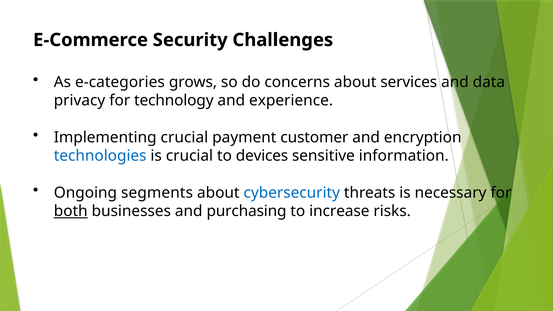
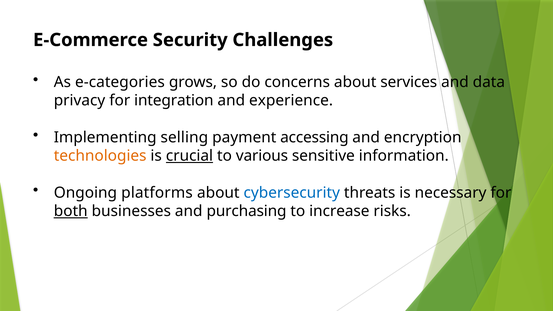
technology: technology -> integration
Implementing crucial: crucial -> selling
customer: customer -> accessing
technologies colour: blue -> orange
crucial at (189, 156) underline: none -> present
devices: devices -> various
segments: segments -> platforms
